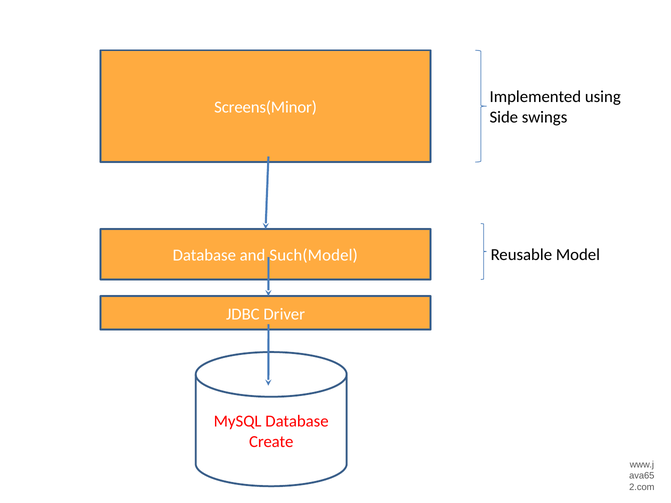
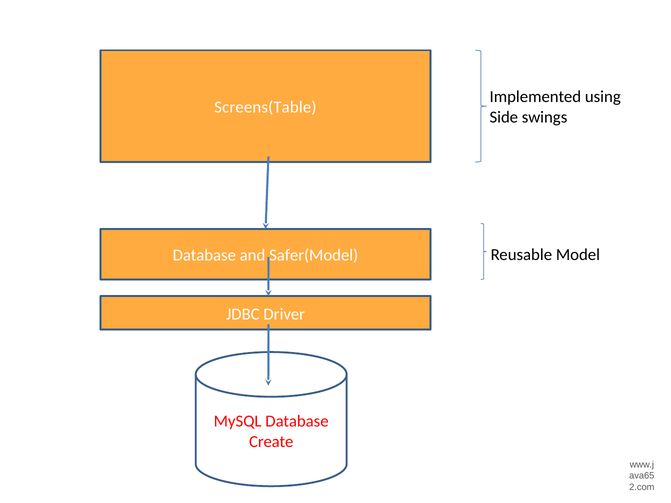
Screens(Minor: Screens(Minor -> Screens(Table
Such(Model: Such(Model -> Safer(Model
